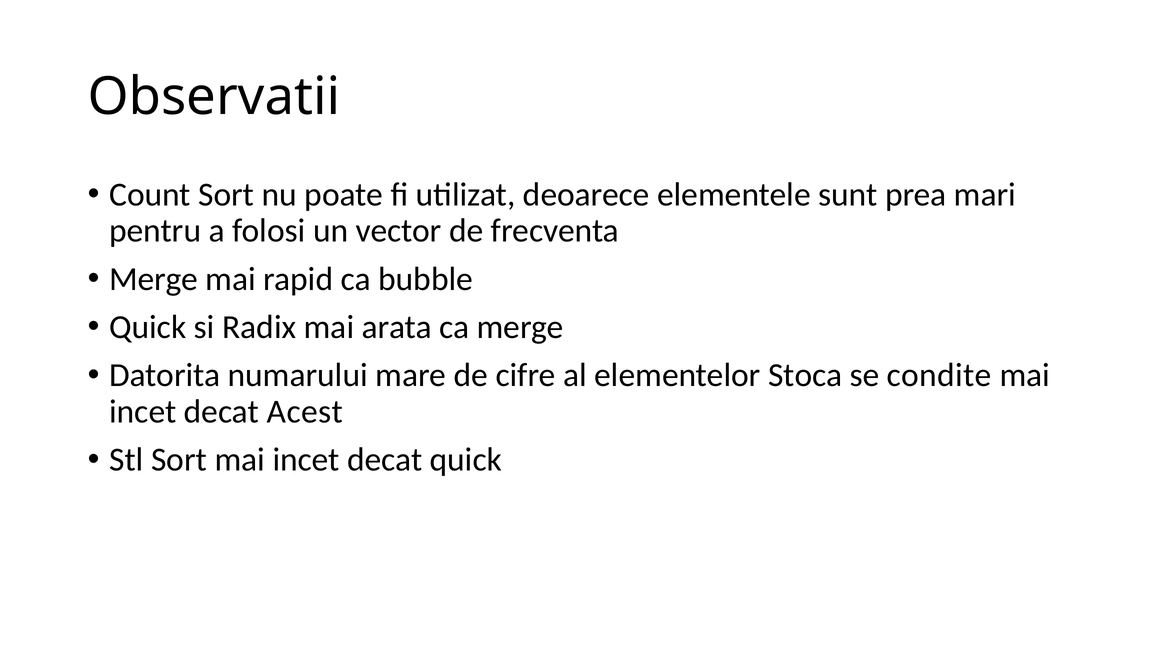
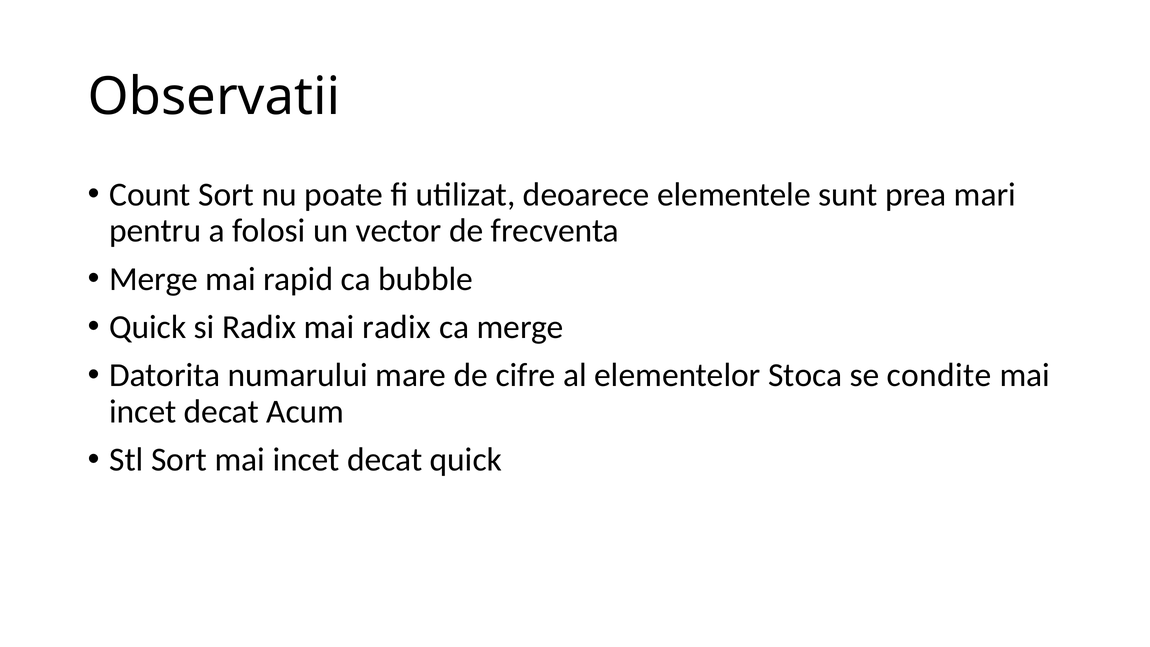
mai arata: arata -> radix
Acest: Acest -> Acum
